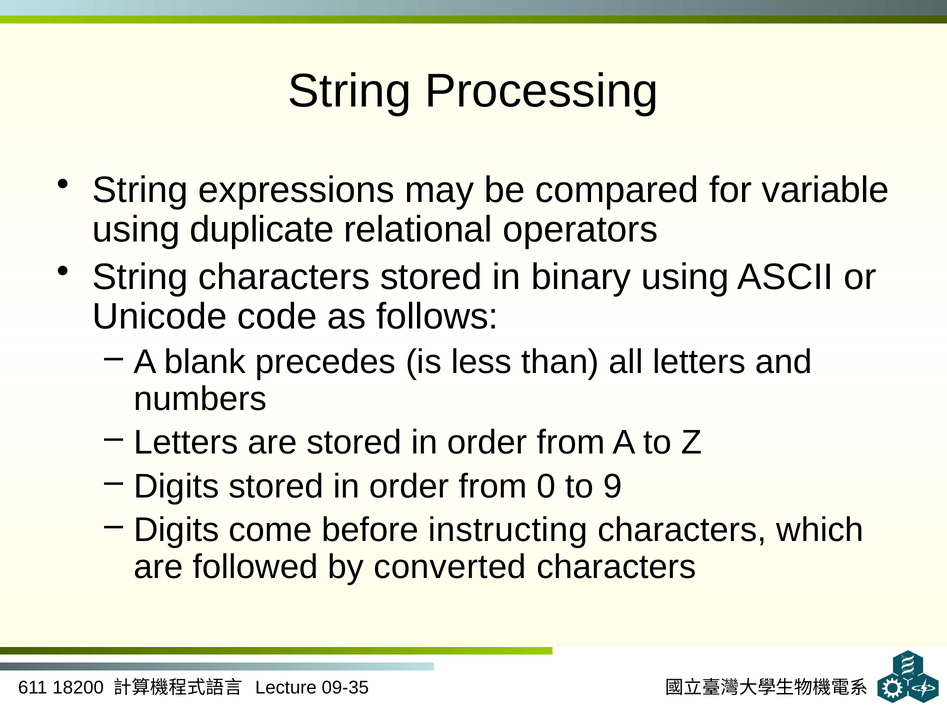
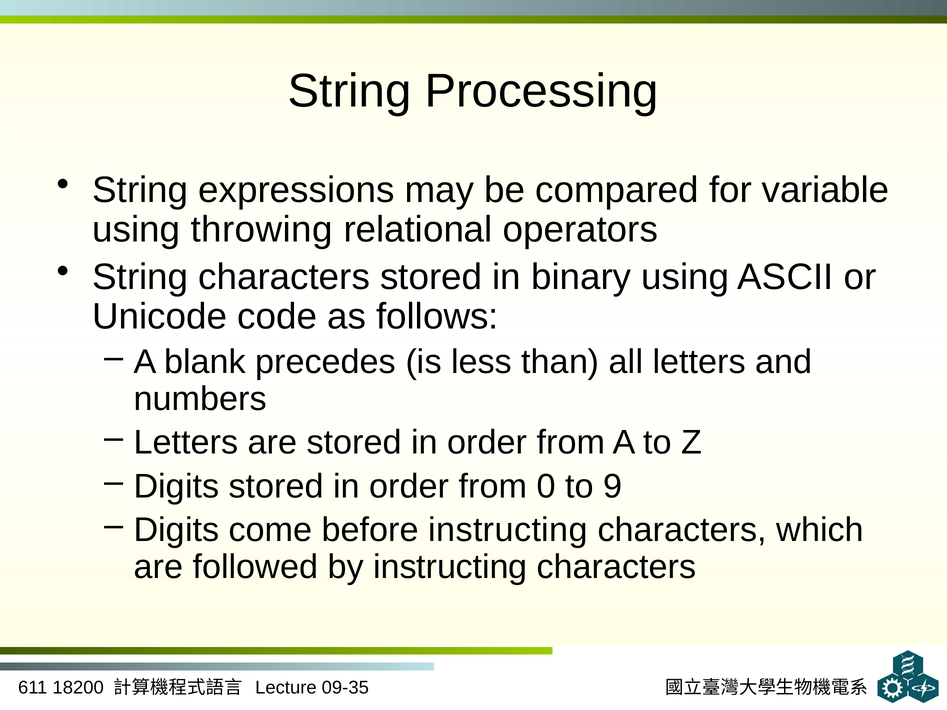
duplicate: duplicate -> throwing
by converted: converted -> instructing
